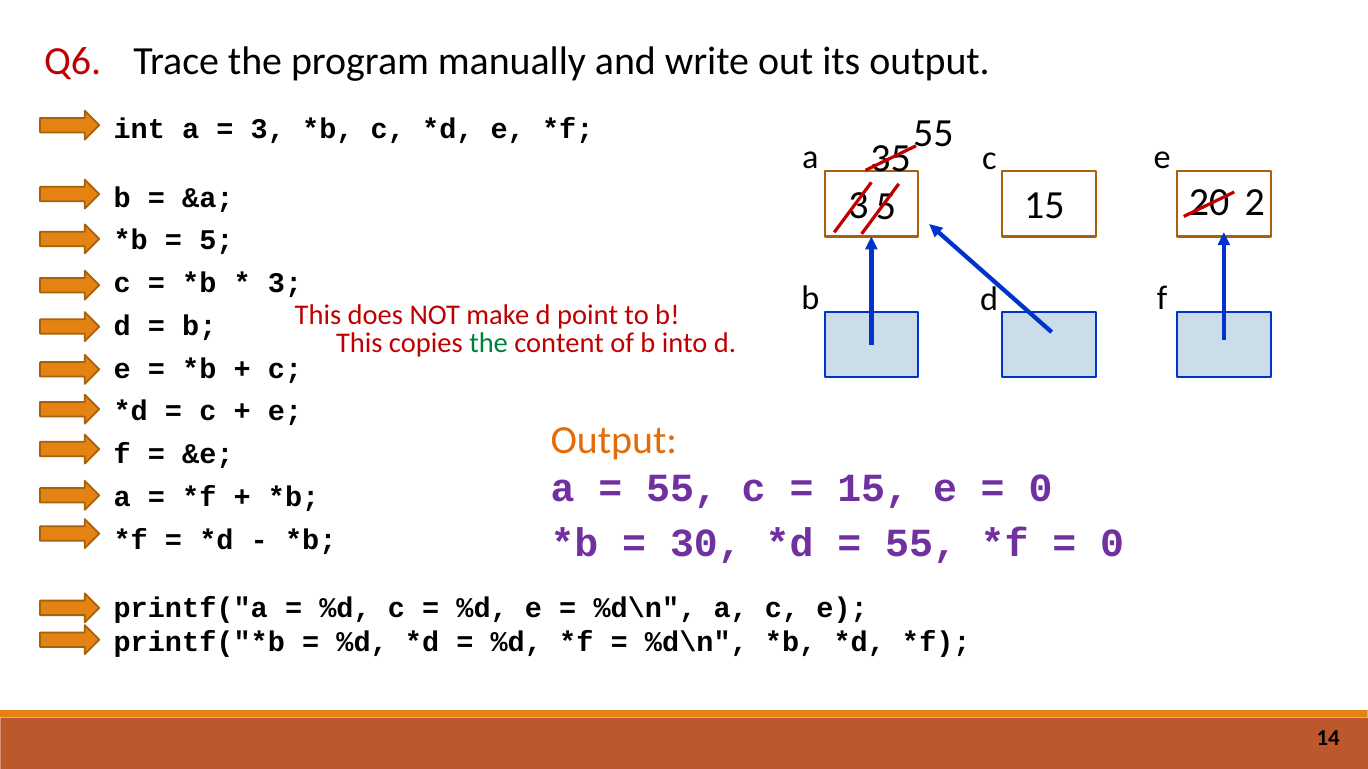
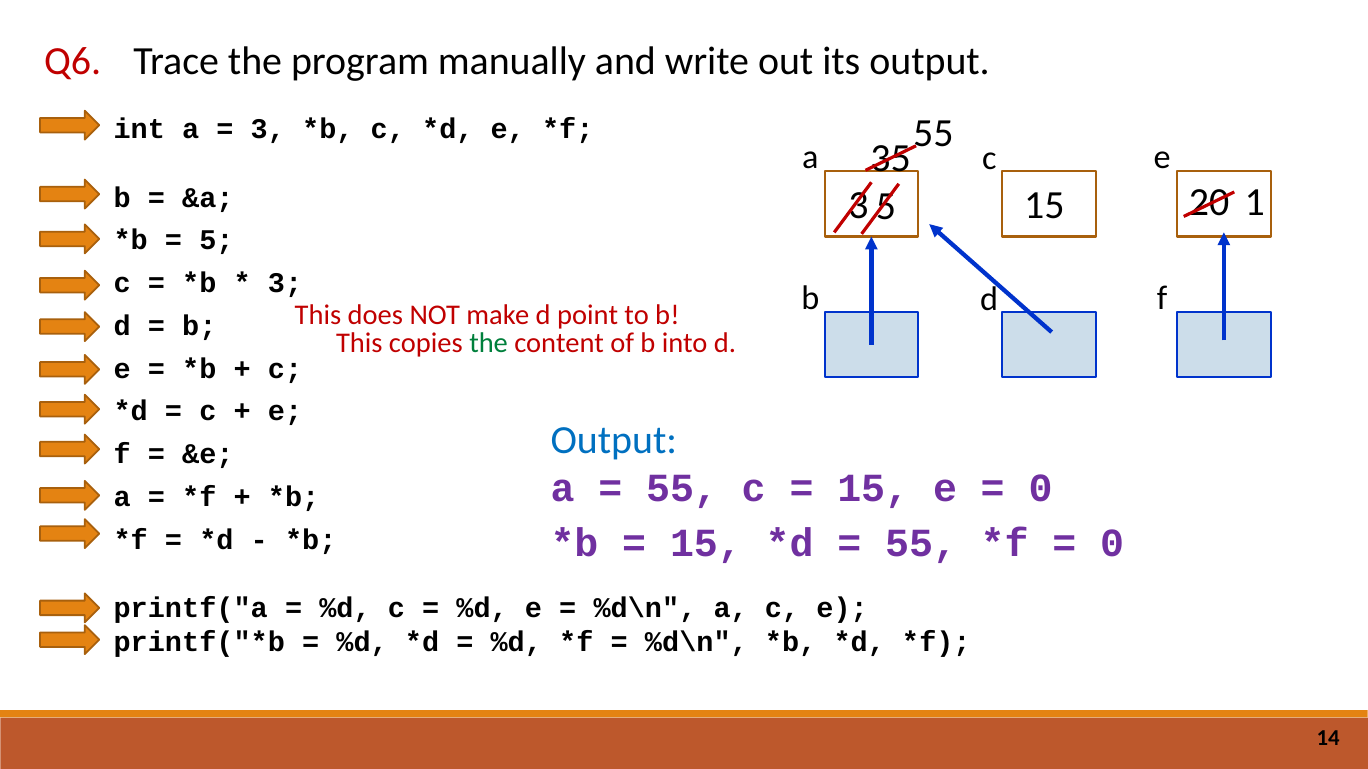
2: 2 -> 1
Output at (614, 440) colour: orange -> blue
30 at (706, 543): 30 -> 15
